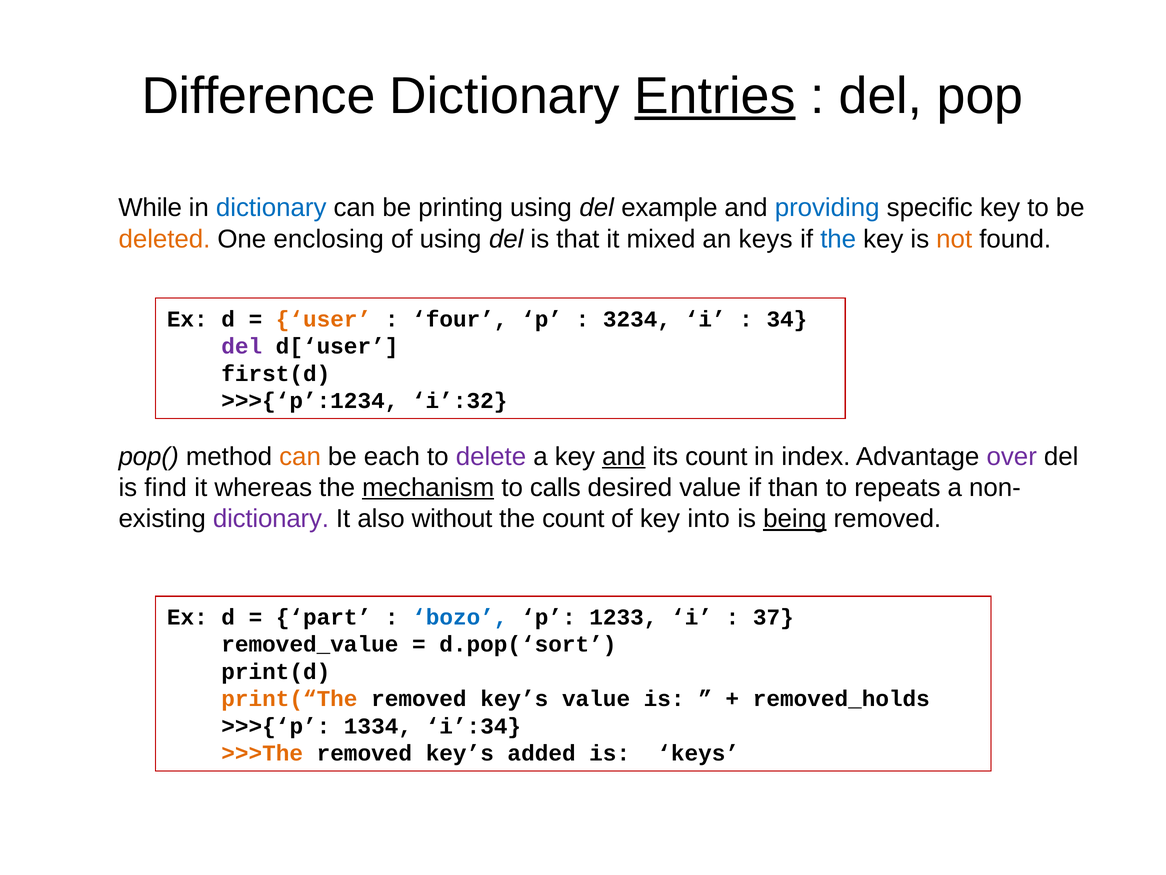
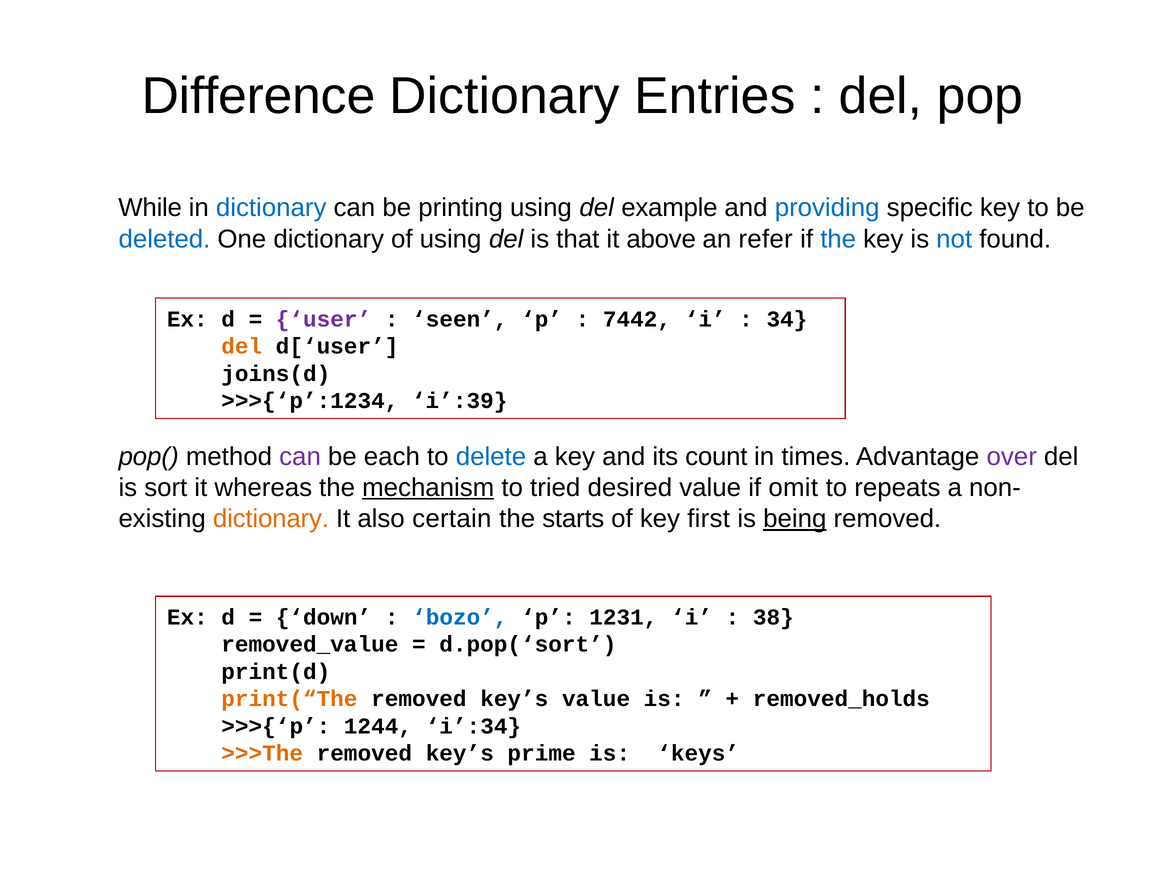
Entries underline: present -> none
deleted colour: orange -> blue
One enclosing: enclosing -> dictionary
mixed: mixed -> above
an keys: keys -> refer
not colour: orange -> blue
user colour: orange -> purple
four: four -> seen
3234: 3234 -> 7442
del at (242, 346) colour: purple -> orange
first(d: first(d -> joins(d
i’:32: i’:32 -> i’:39
can at (300, 456) colour: orange -> purple
delete colour: purple -> blue
and at (624, 456) underline: present -> none
index: index -> times
find: find -> sort
calls: calls -> tried
than: than -> omit
dictionary at (271, 519) colour: purple -> orange
without: without -> certain
the count: count -> starts
into: into -> first
part: part -> down
1233: 1233 -> 1231
37: 37 -> 38
1334: 1334 -> 1244
added: added -> prime
